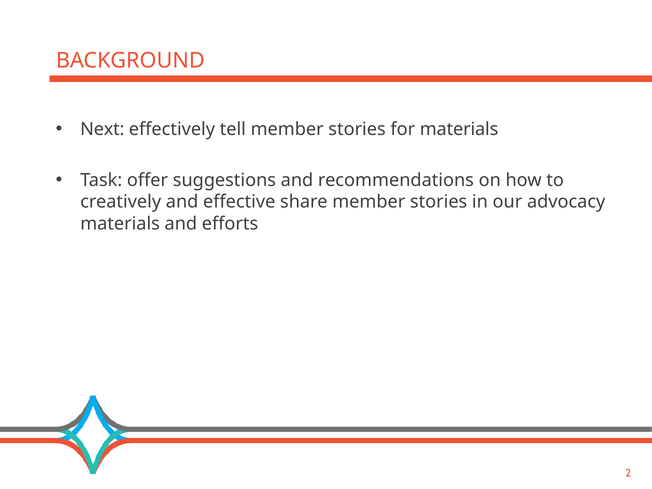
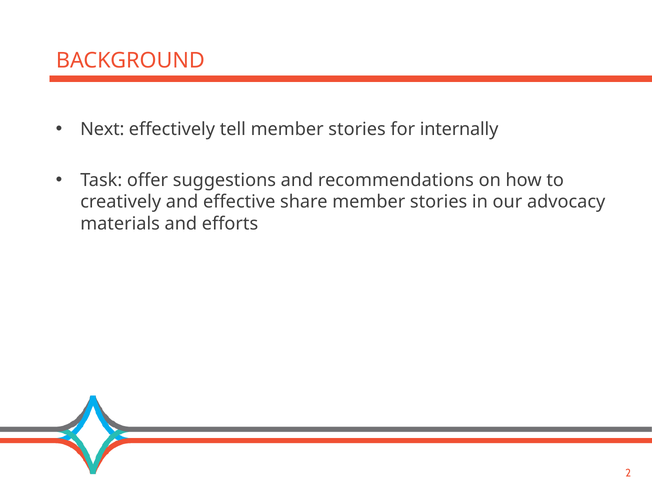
for materials: materials -> internally
